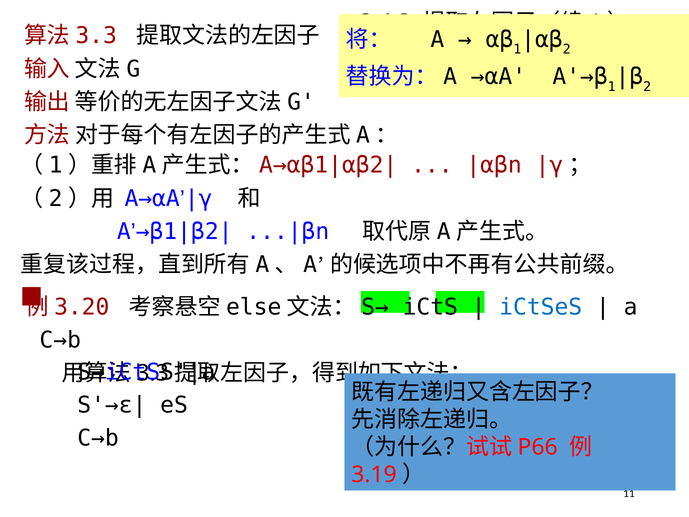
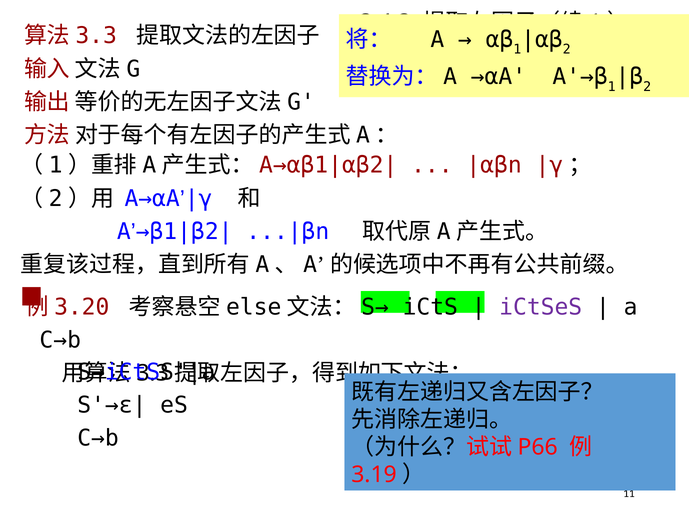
iCtSeS colour: blue -> purple
